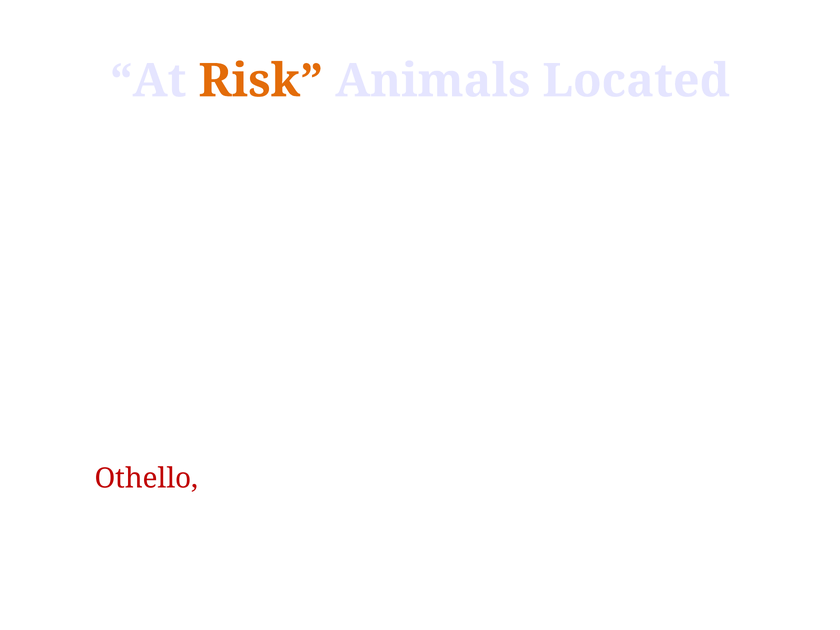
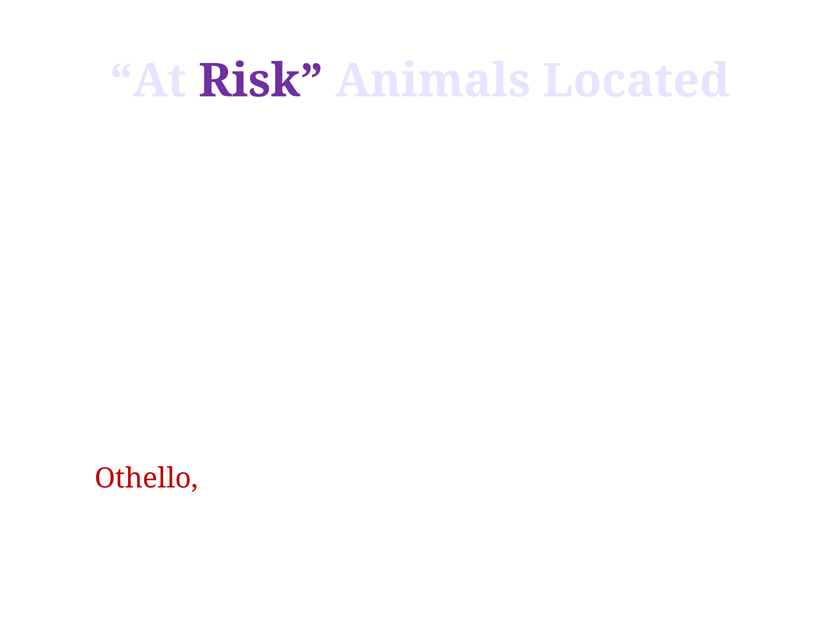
Risk at (261, 81) colour: orange -> purple
